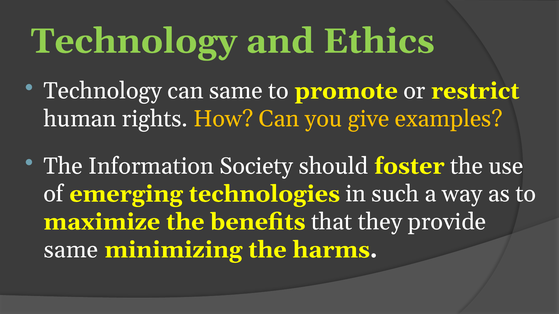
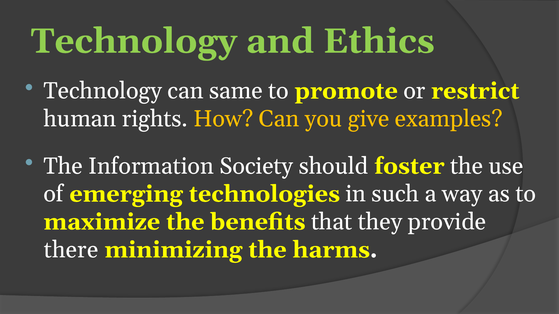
same at (71, 250): same -> there
